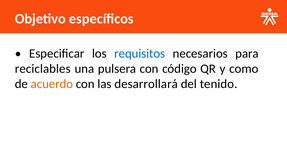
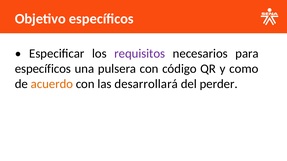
requisitos colour: blue -> purple
reciclables at (43, 69): reciclables -> específicos
tenido: tenido -> perder
